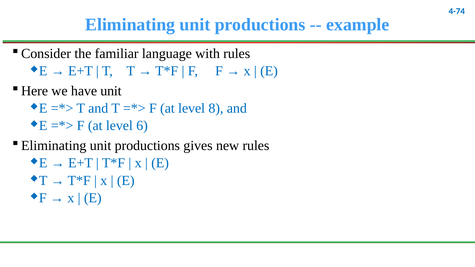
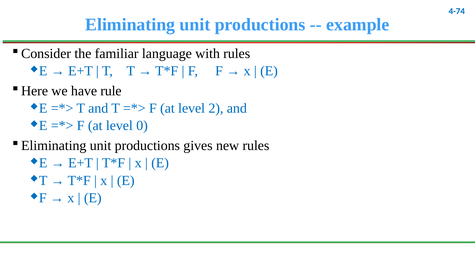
have unit: unit -> rule
8: 8 -> 2
6: 6 -> 0
